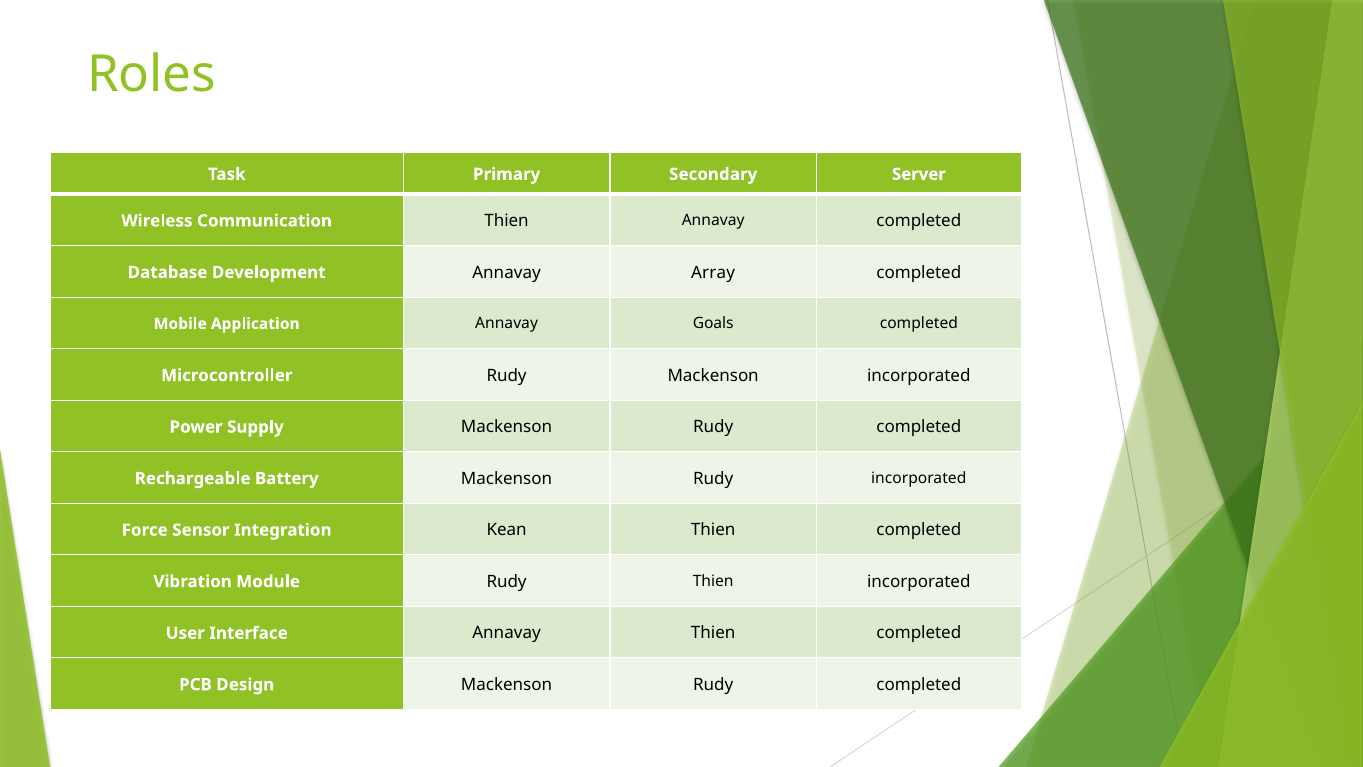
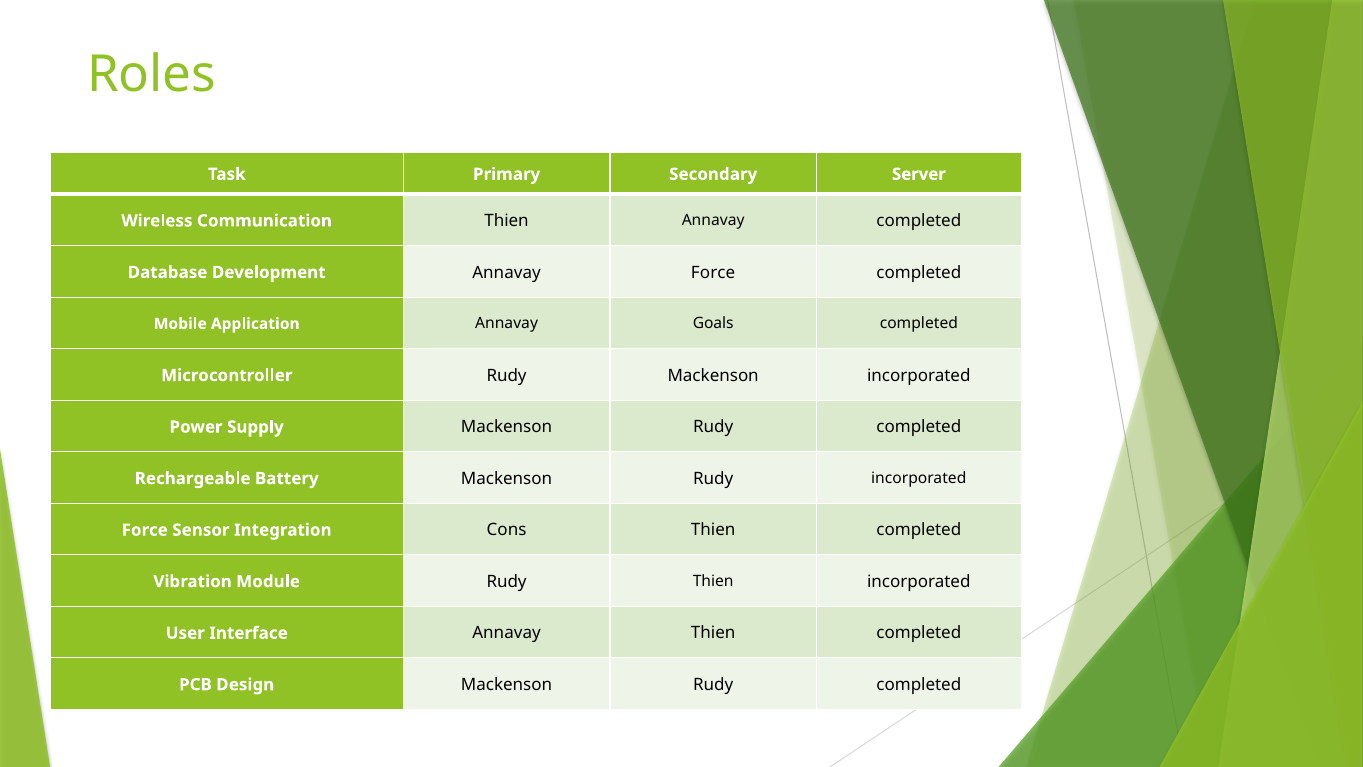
Annavay Array: Array -> Force
Kean: Kean -> Cons
